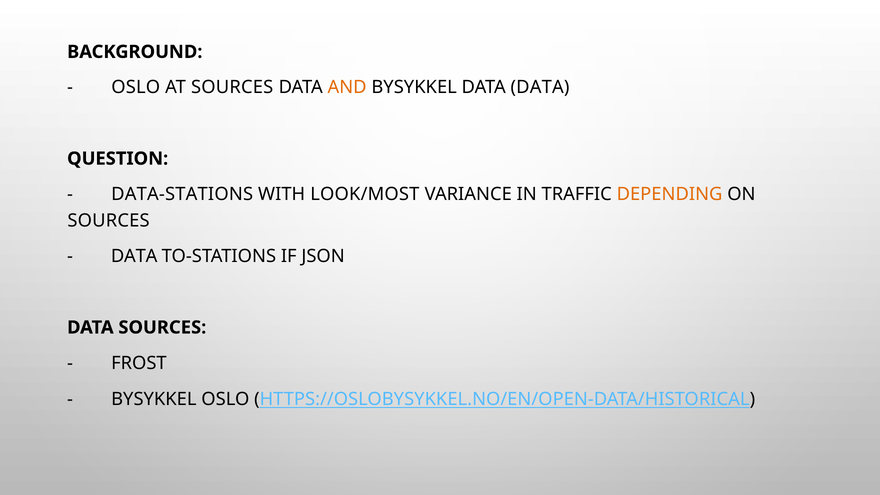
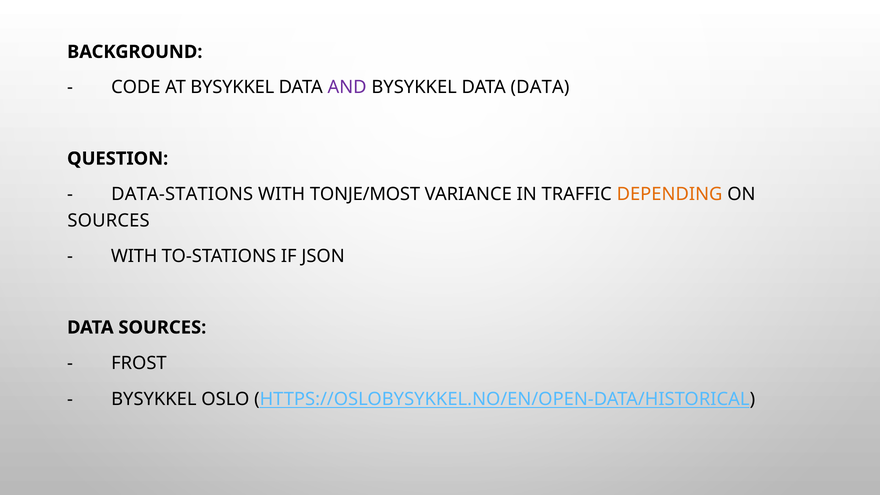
OSLO at (136, 87): OSLO -> CODE
AT SOURCES: SOURCES -> BYSYKKEL
AND colour: orange -> purple
LOOK/MOST: LOOK/MOST -> TONJE/MOST
DATA at (134, 256): DATA -> WITH
